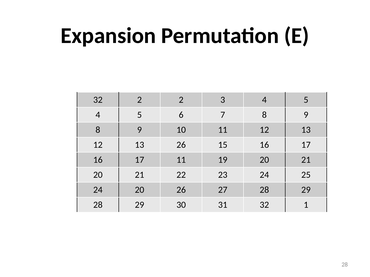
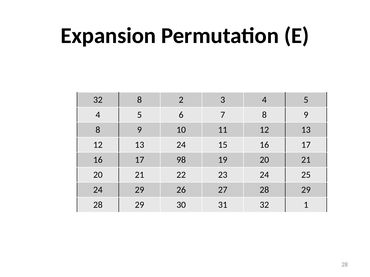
32 2: 2 -> 8
13 26: 26 -> 24
17 11: 11 -> 98
24 20: 20 -> 29
